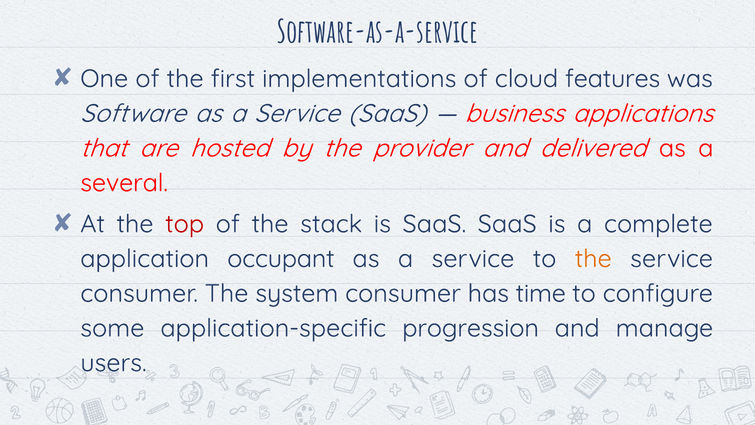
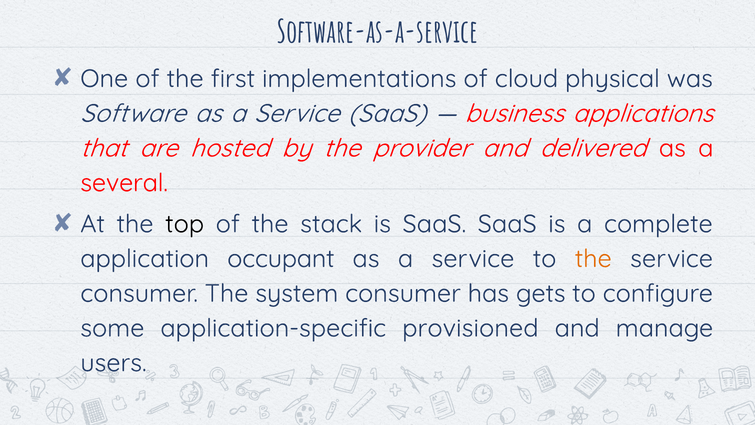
features: features -> physical
top colour: red -> black
time: time -> gets
progression: progression -> provisioned
